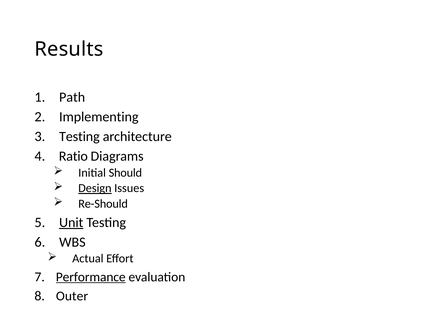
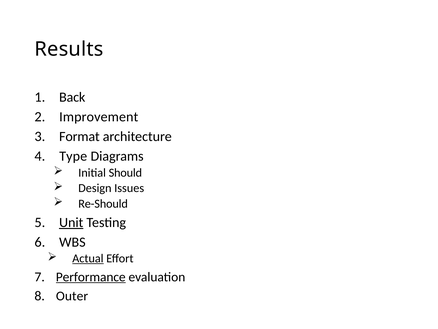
Path: Path -> Back
Implementing: Implementing -> Improvement
Testing at (79, 136): Testing -> Format
Ratio: Ratio -> Type
Design underline: present -> none
Actual underline: none -> present
